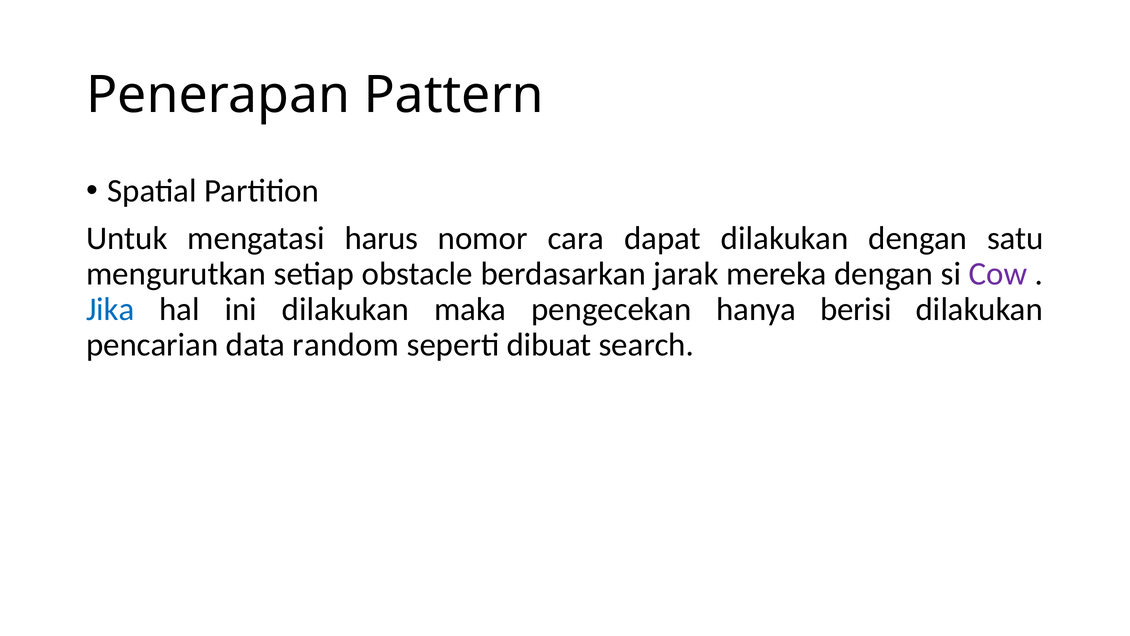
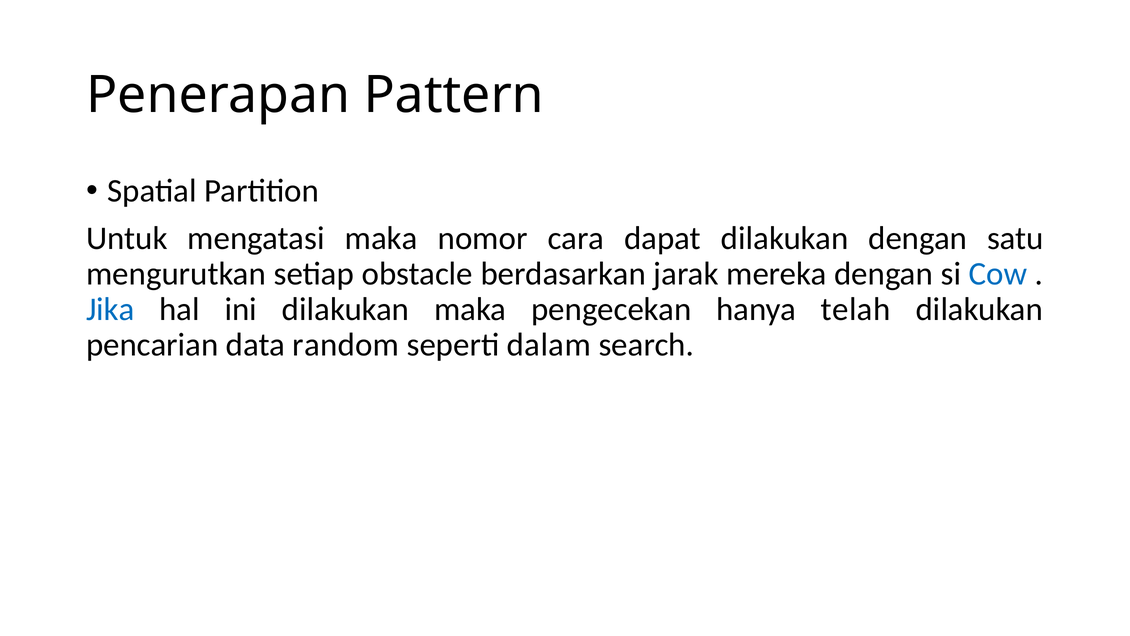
mengatasi harus: harus -> maka
Cow colour: purple -> blue
berisi: berisi -> telah
dibuat: dibuat -> dalam
